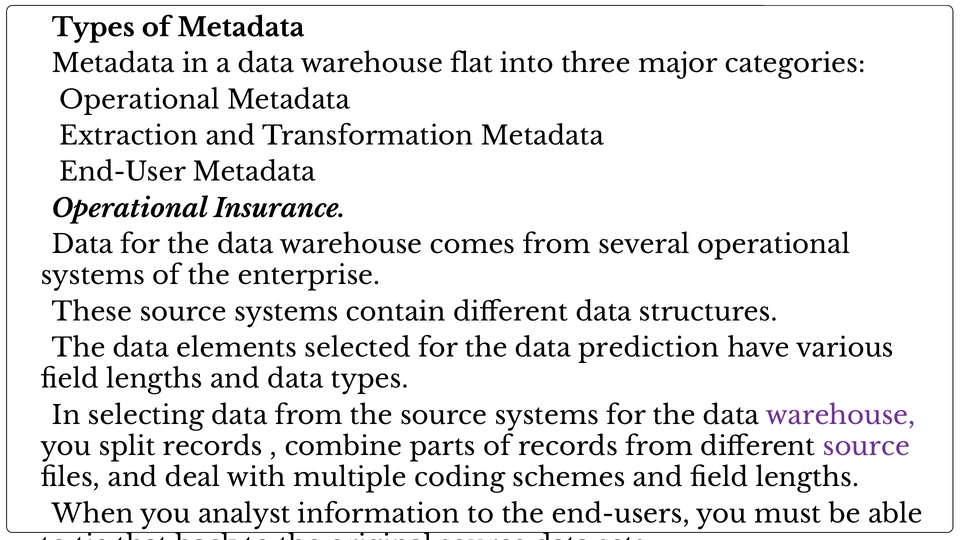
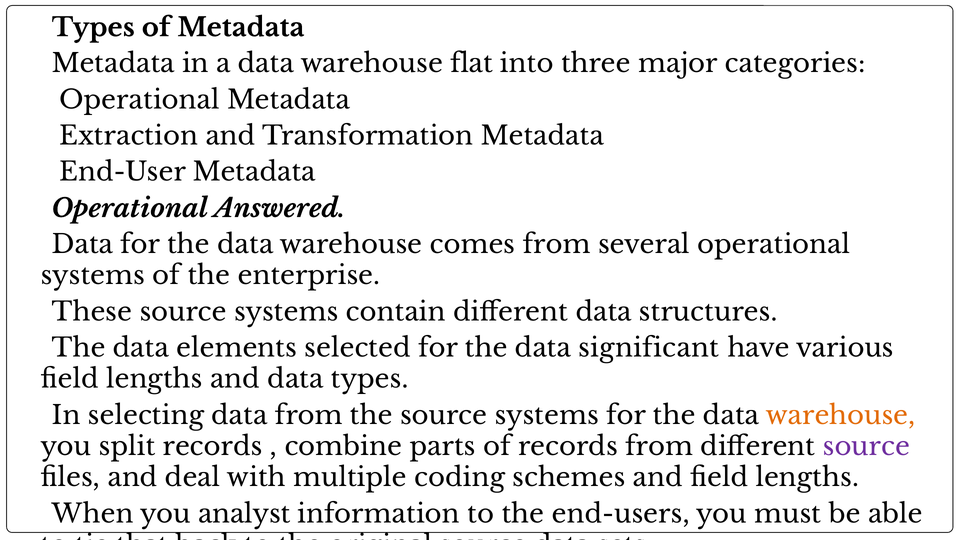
Insurance: Insurance -> Answered
prediction: prediction -> significant
warehouse at (840, 416) colour: purple -> orange
